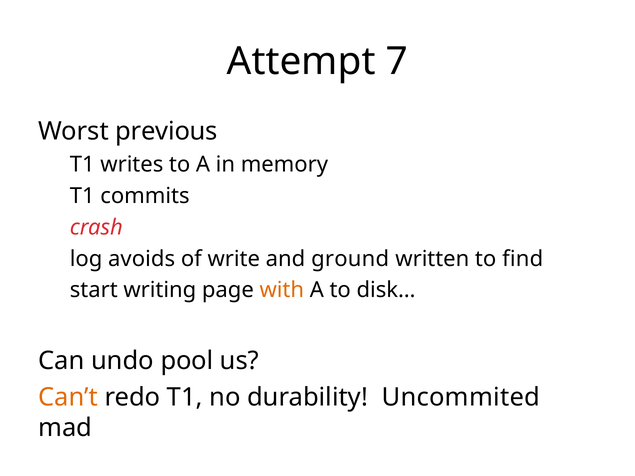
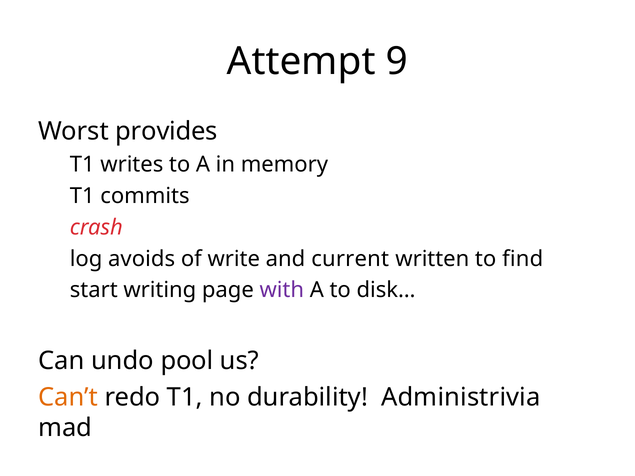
7: 7 -> 9
previous: previous -> provides
ground: ground -> current
with colour: orange -> purple
Uncommited: Uncommited -> Administrivia
